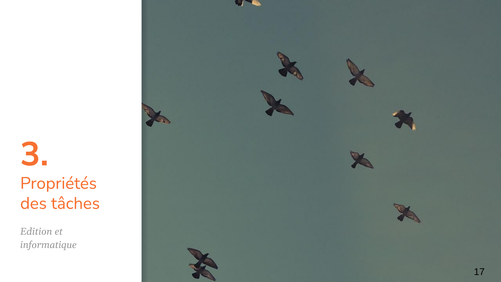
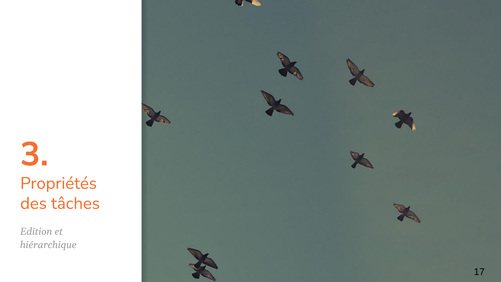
informatique: informatique -> hiérarchique
